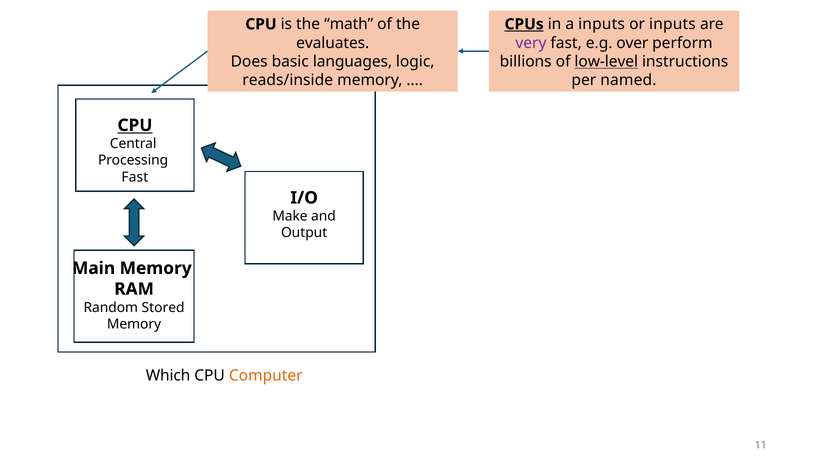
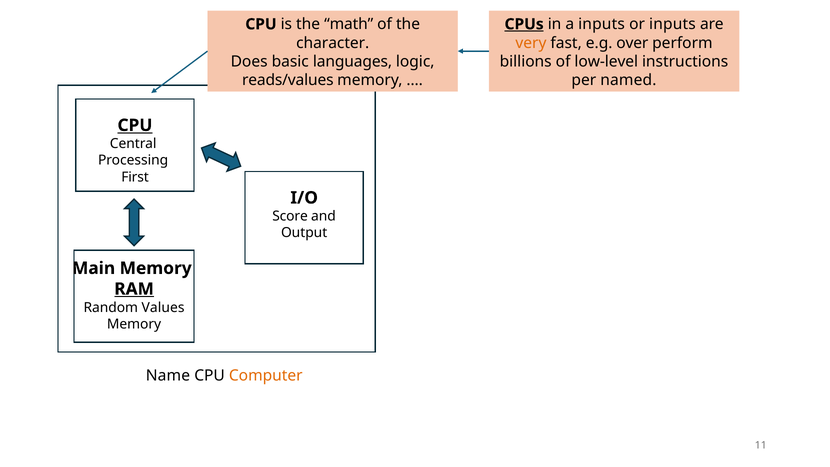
evaluates: evaluates -> character
very colour: purple -> orange
low-level underline: present -> none
reads/inside: reads/inside -> reads/values
Fast at (135, 177): Fast -> First
Make: Make -> Score
RAM underline: none -> present
Stored: Stored -> Values
Which: Which -> Name
